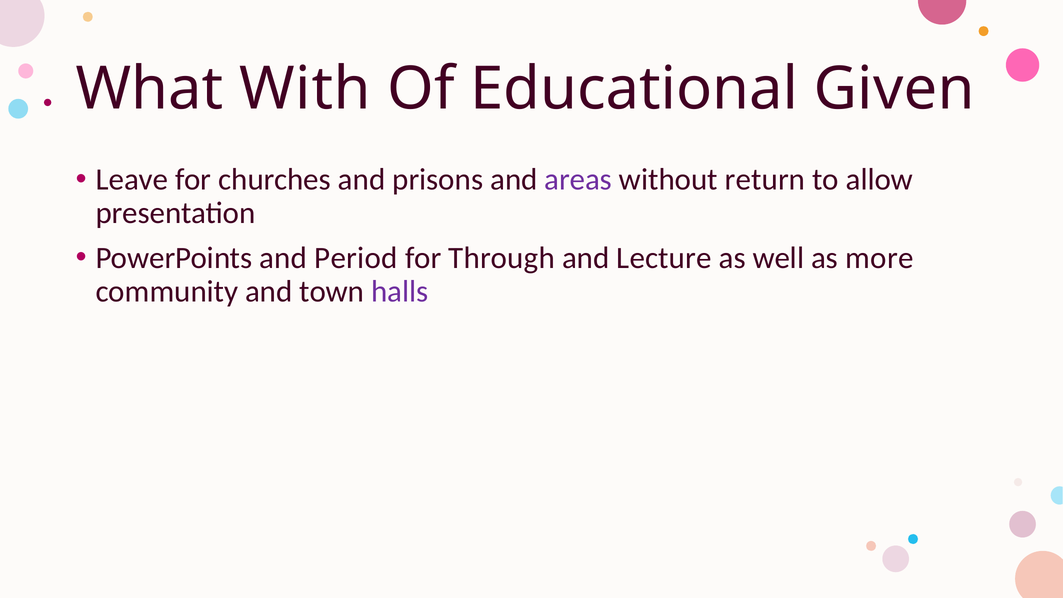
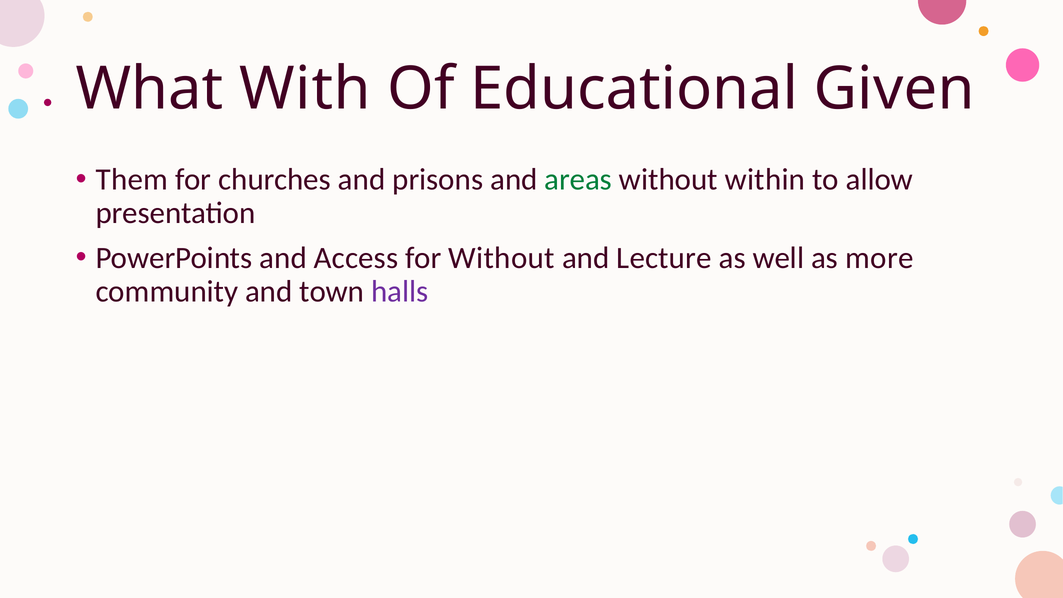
Leave: Leave -> Them
areas colour: purple -> green
return: return -> within
Period: Period -> Access
for Through: Through -> Without
